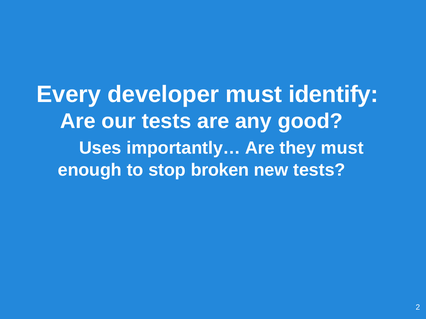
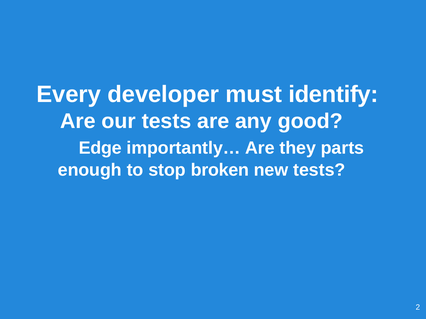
Uses: Uses -> Edge
they must: must -> parts
